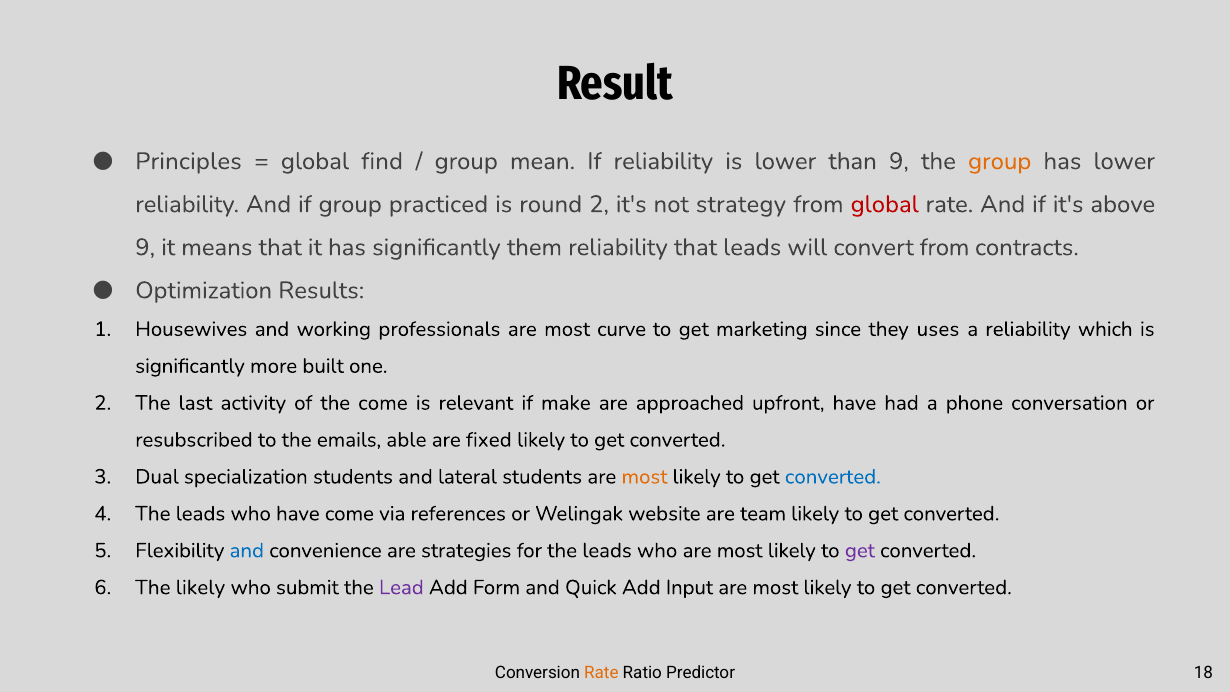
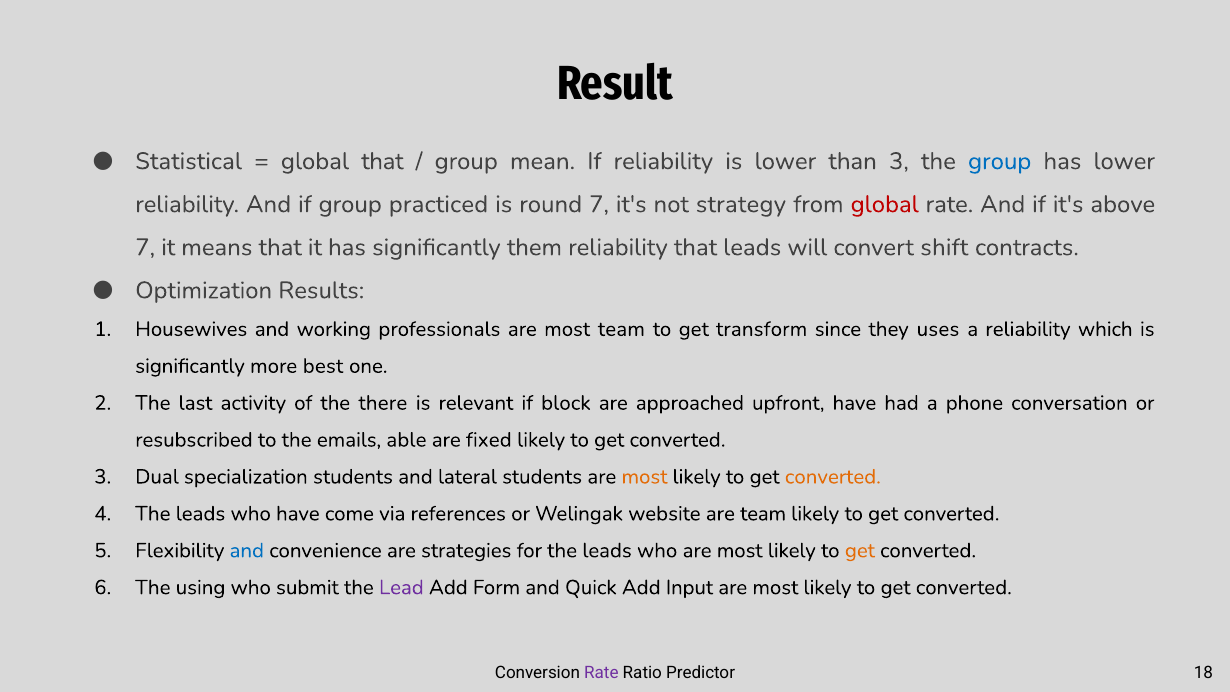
Principles: Principles -> Statistical
global find: find -> that
than 9: 9 -> 3
group at (1000, 161) colour: orange -> blue
round 2: 2 -> 7
9 at (145, 247): 9 -> 7
convert from: from -> shift
most curve: curve -> team
marketing: marketing -> transform
built: built -> best
the come: come -> there
make: make -> block
converted at (833, 477) colour: blue -> orange
get at (860, 550) colour: purple -> orange
The likely: likely -> using
Rate at (601, 673) colour: orange -> purple
